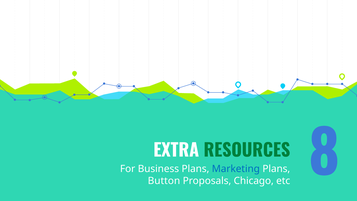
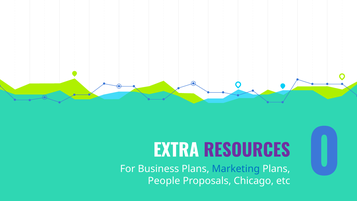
RESOURCES colour: green -> purple
Button: Button -> People
8: 8 -> 0
